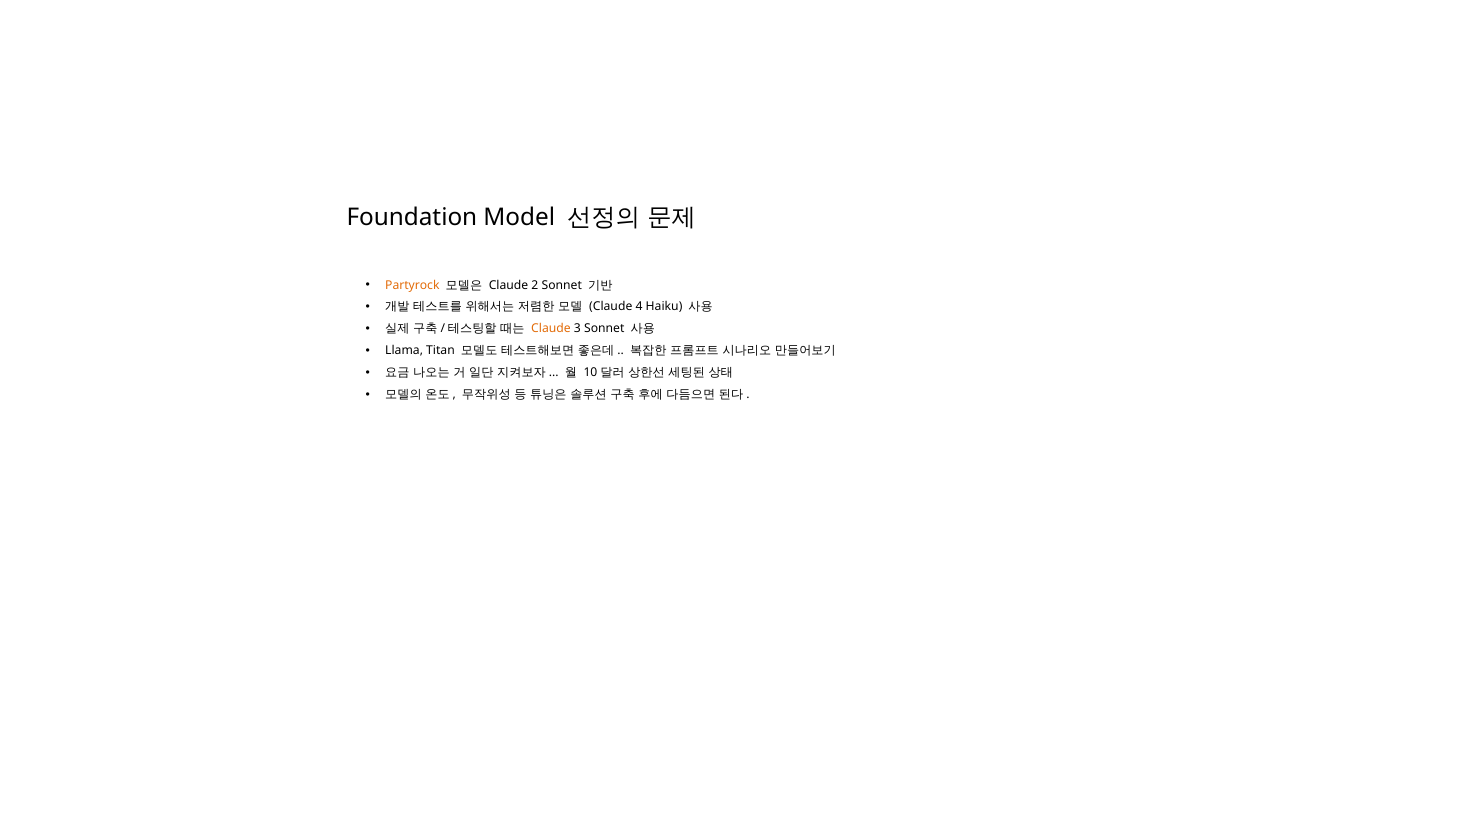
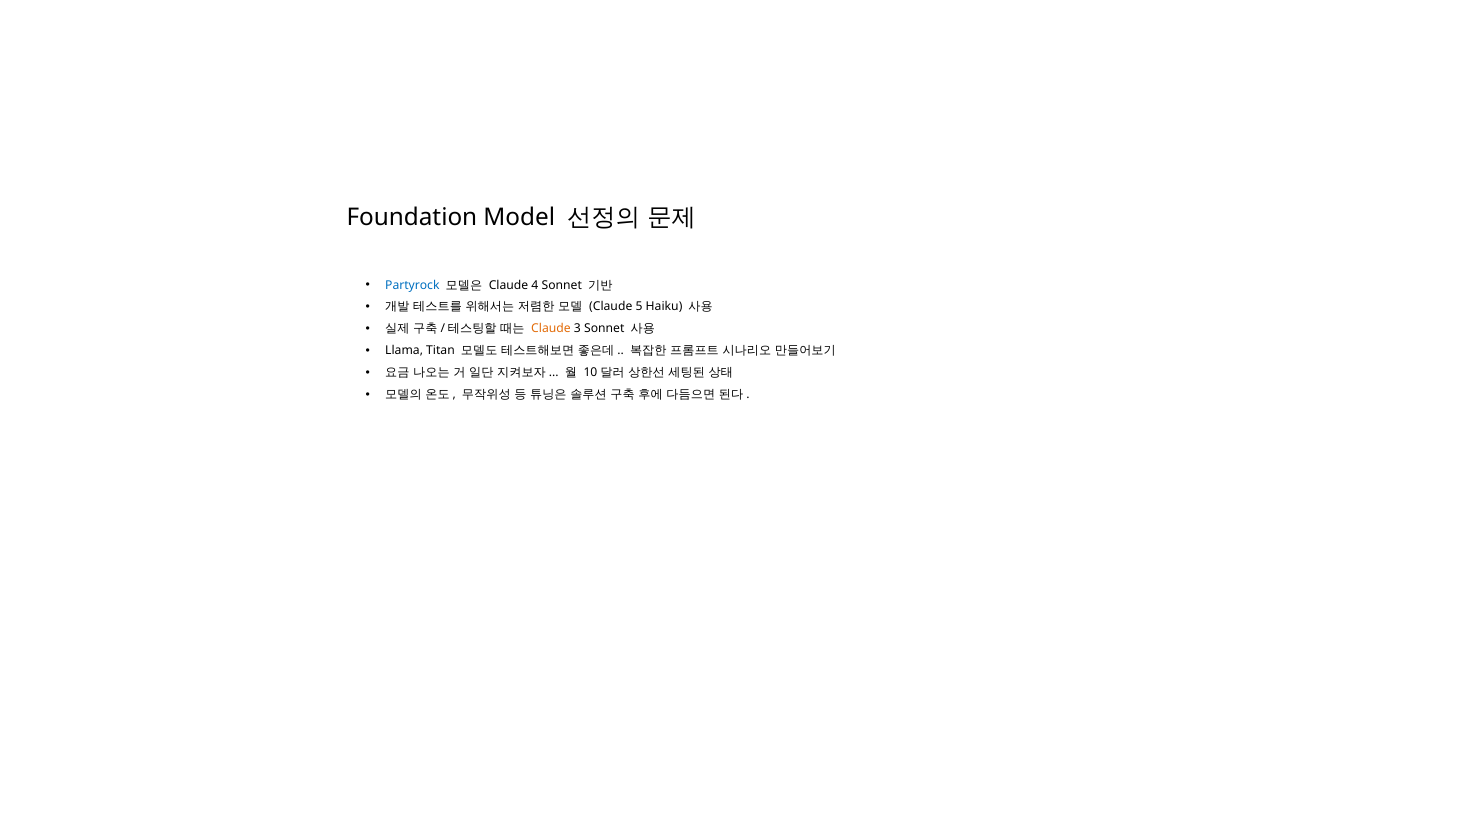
Partyrock colour: orange -> blue
2: 2 -> 4
4: 4 -> 5
